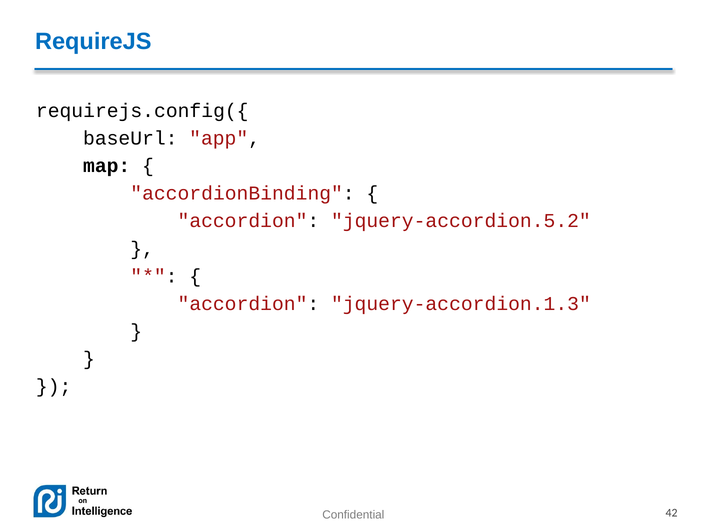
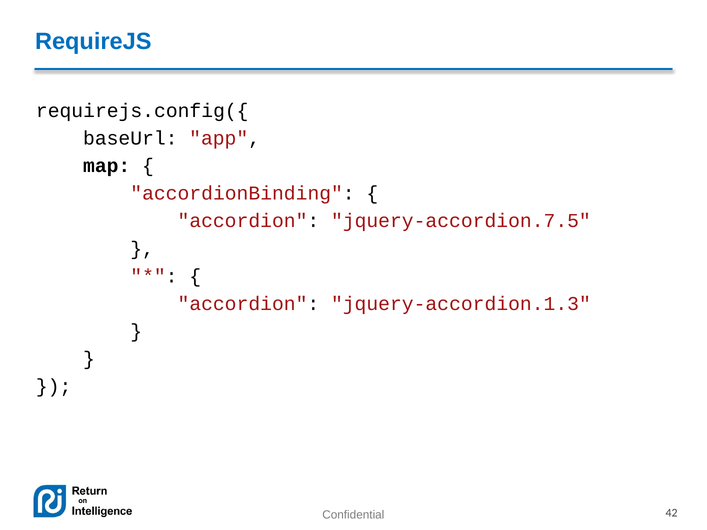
jquery-accordion.5.2: jquery-accordion.5.2 -> jquery-accordion.7.5
